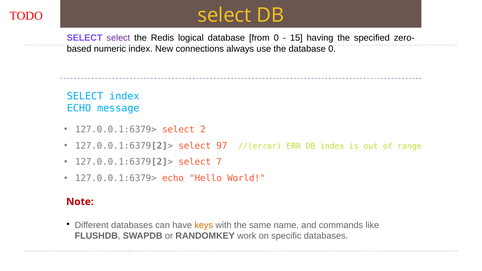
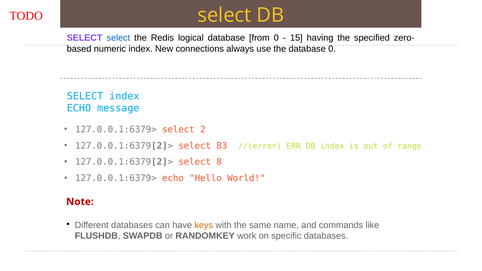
select at (118, 38) colour: purple -> blue
97: 97 -> 83
7: 7 -> 8
